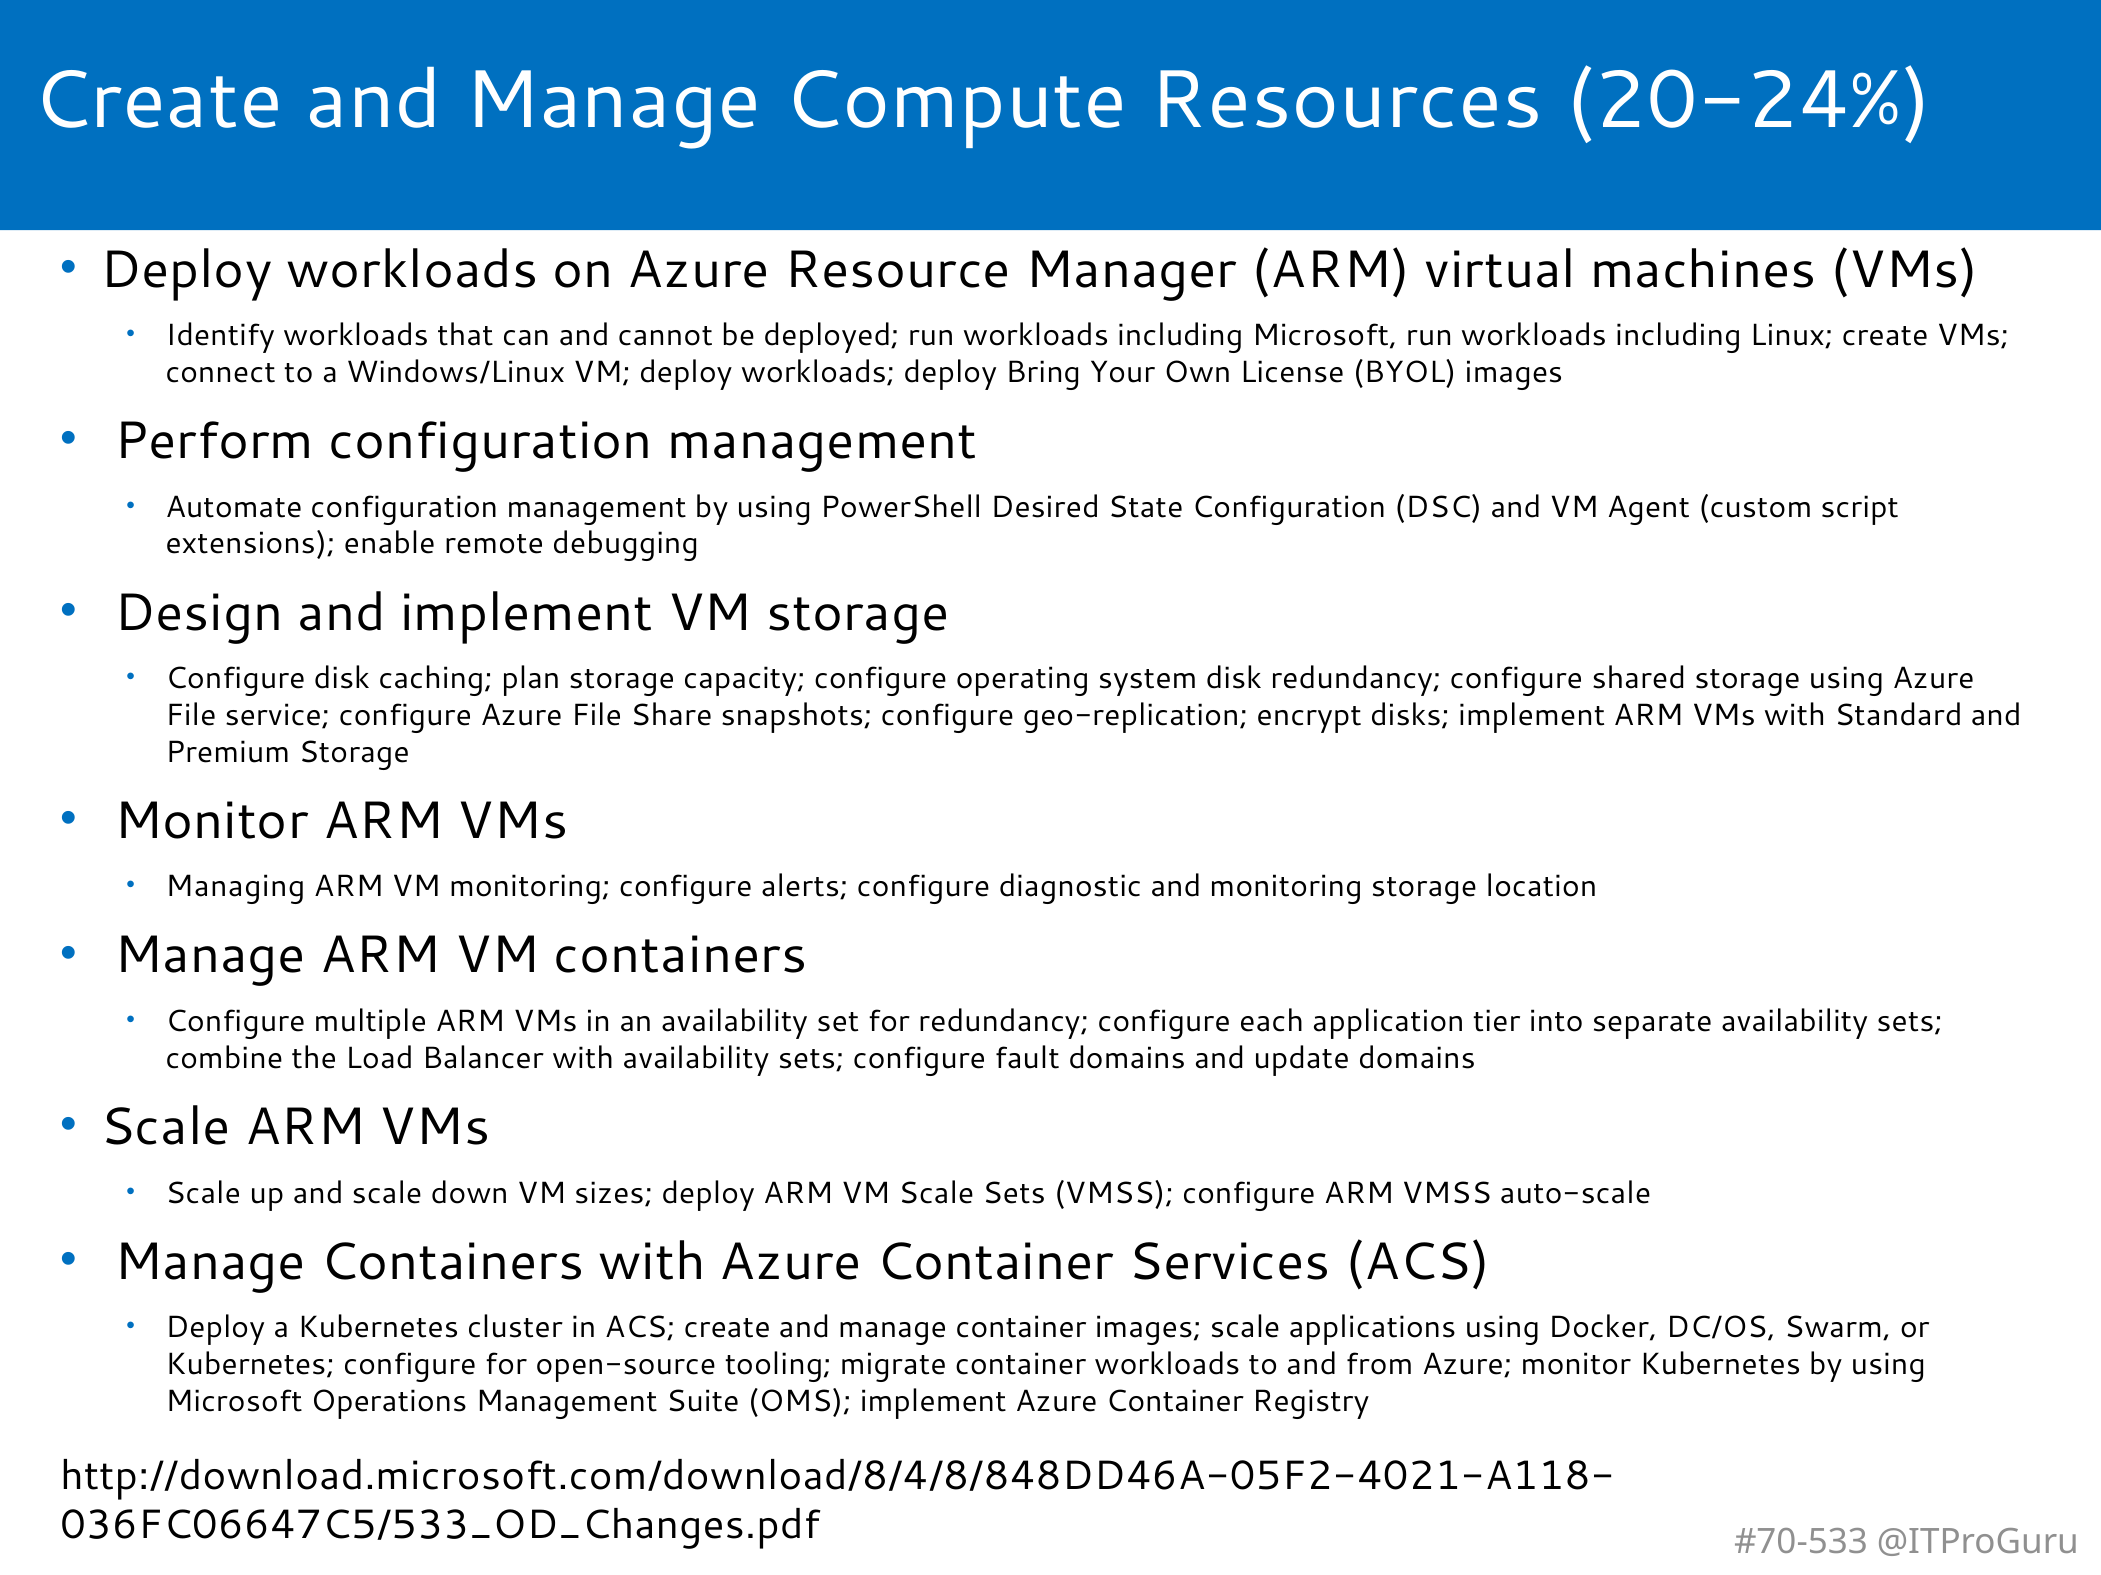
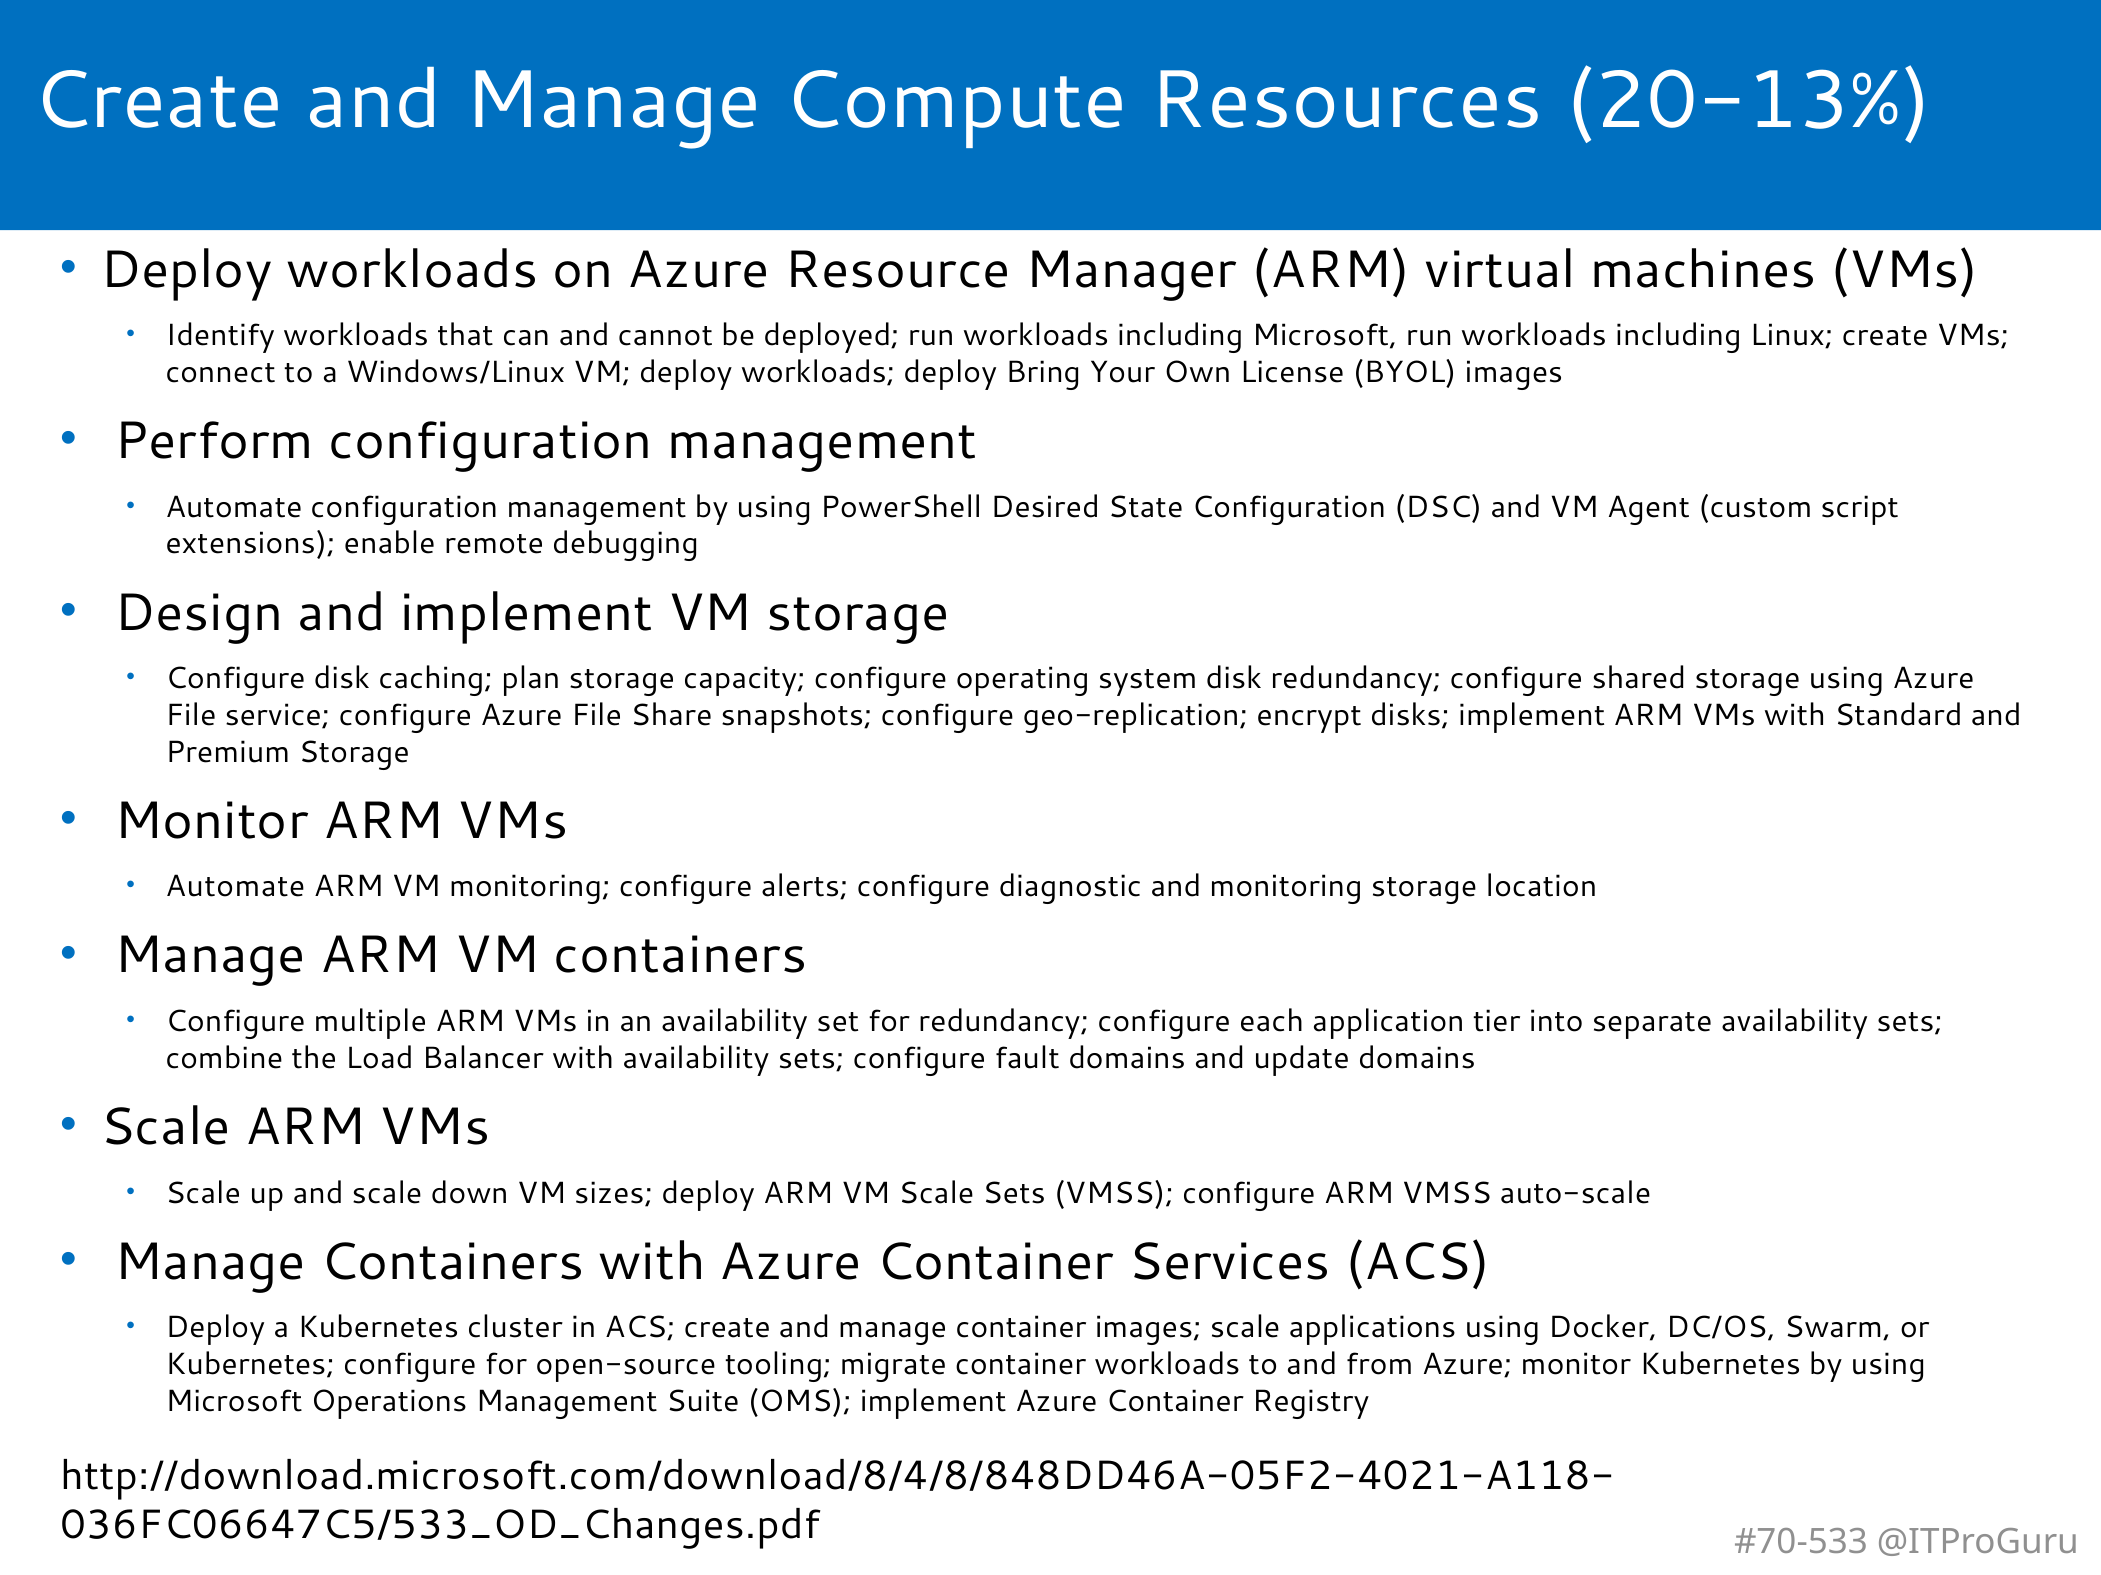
20-24%: 20-24% -> 20-13%
Managing at (235, 887): Managing -> Automate
